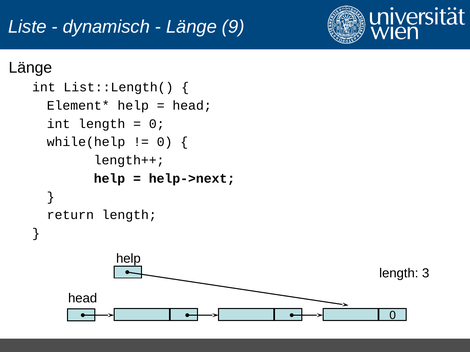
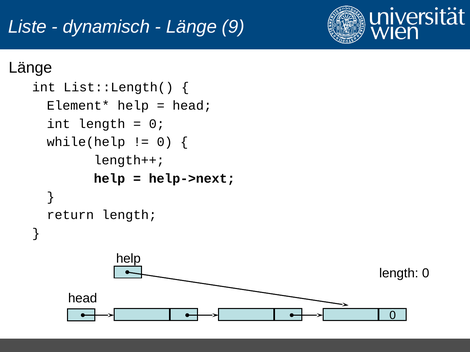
length 3: 3 -> 0
